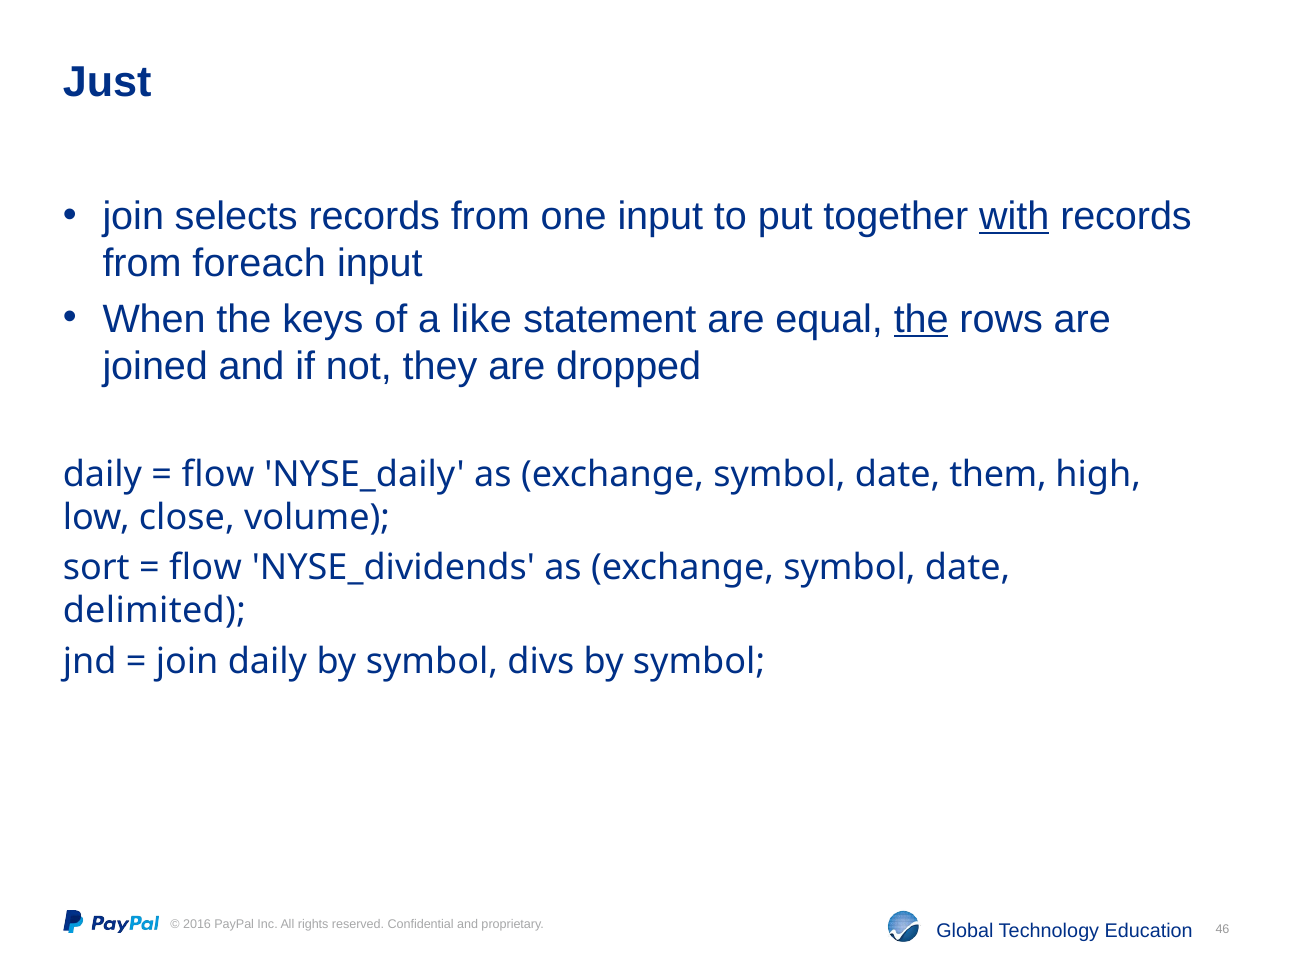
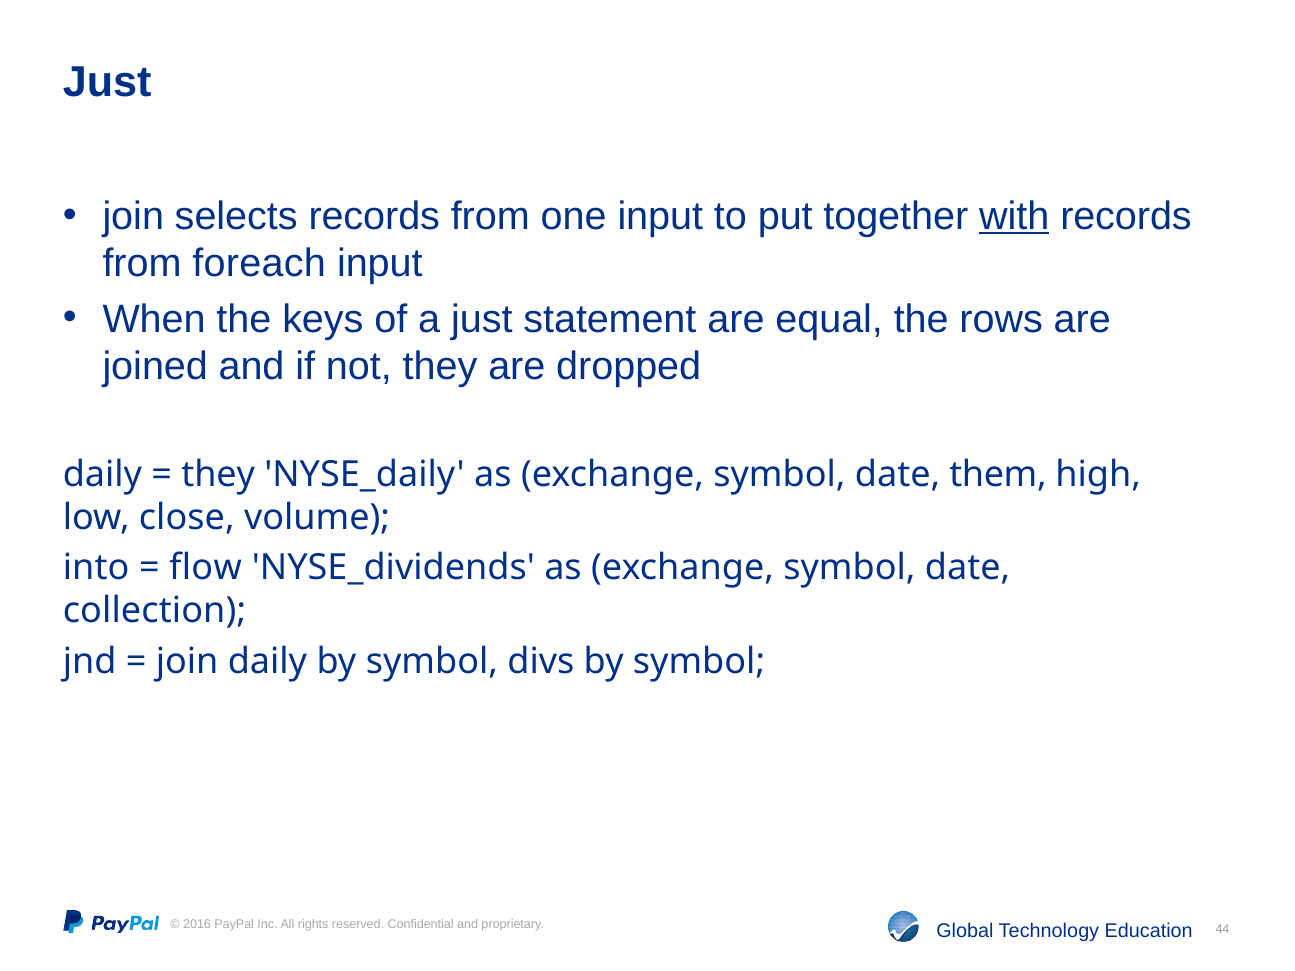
a like: like -> just
the at (921, 319) underline: present -> none
flow at (218, 474): flow -> they
sort: sort -> into
delimited: delimited -> collection
46: 46 -> 44
